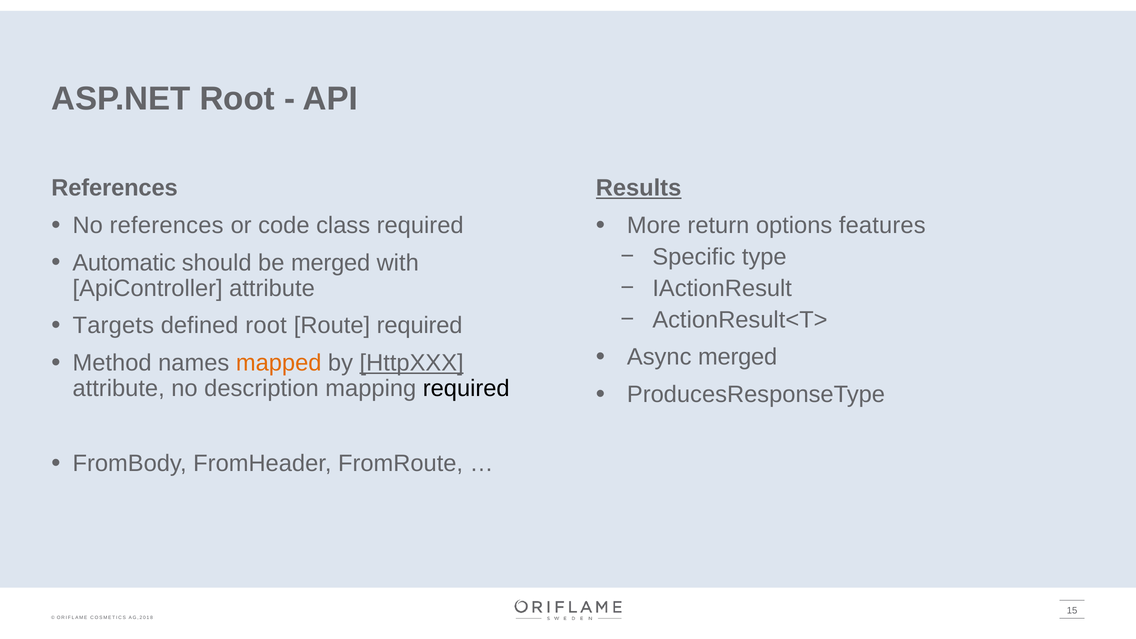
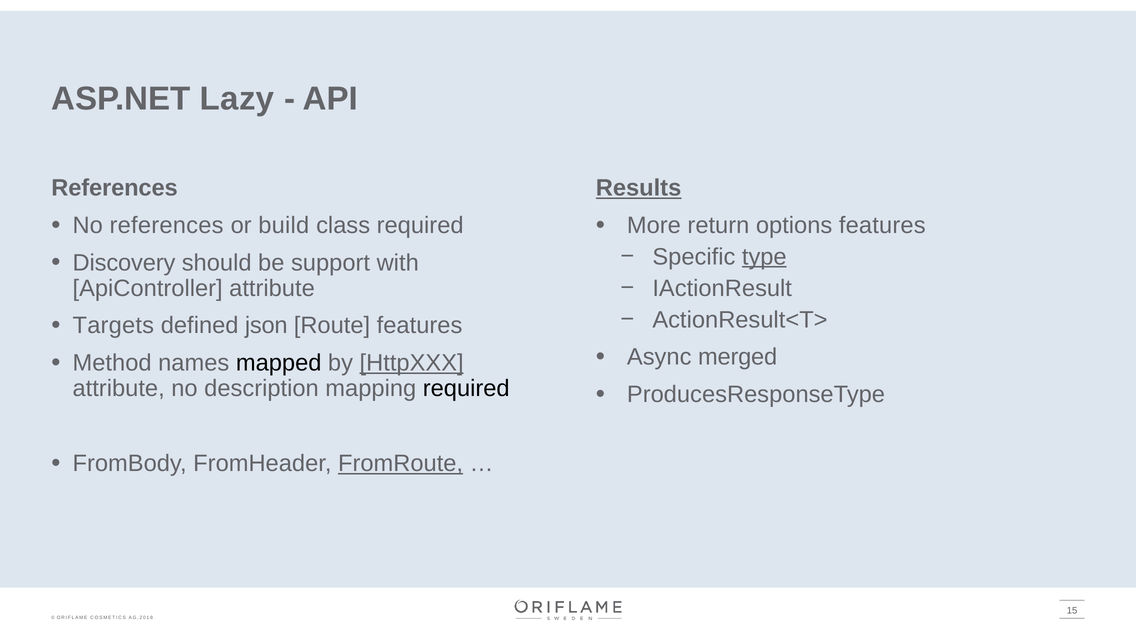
ASP.NET Root: Root -> Lazy
code: code -> build
type underline: none -> present
Automatic: Automatic -> Discovery
be merged: merged -> support
defined root: root -> json
Route required: required -> features
mapped colour: orange -> black
FromRoute underline: none -> present
